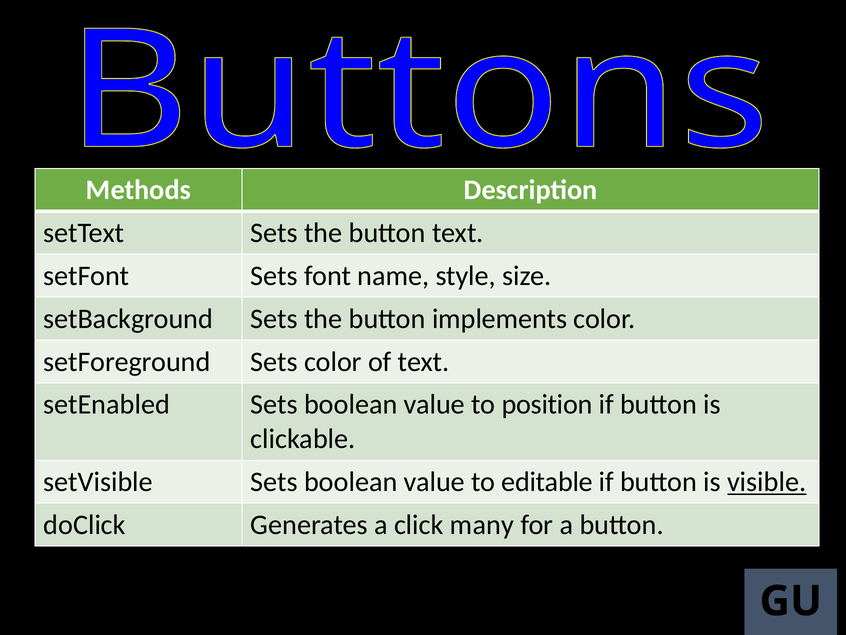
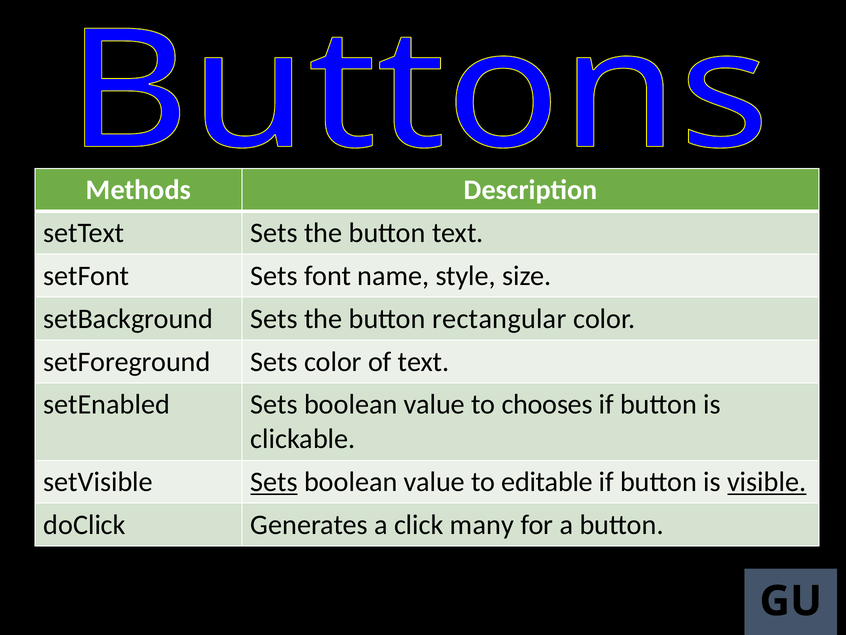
implements: implements -> rectangular
position: position -> chooses
Sets at (274, 482) underline: none -> present
